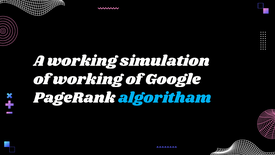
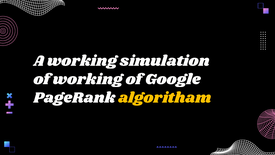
algoritham colour: light blue -> yellow
